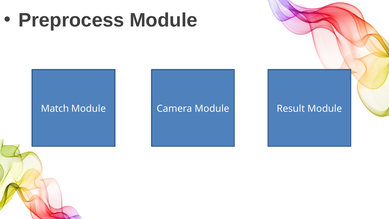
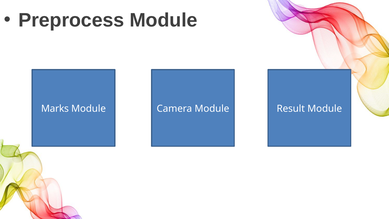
Match: Match -> Marks
